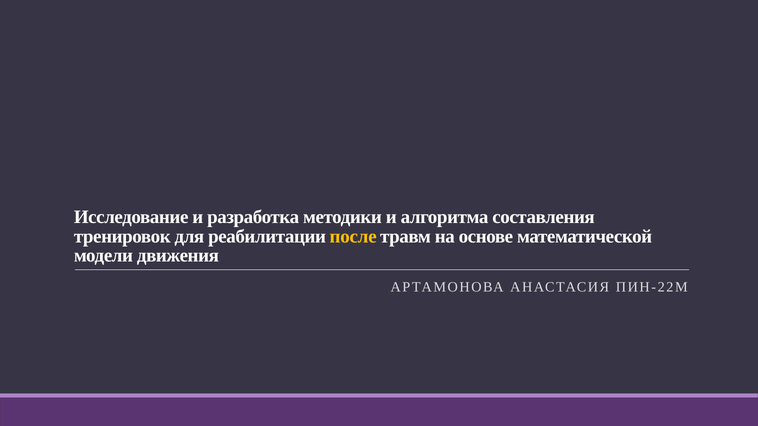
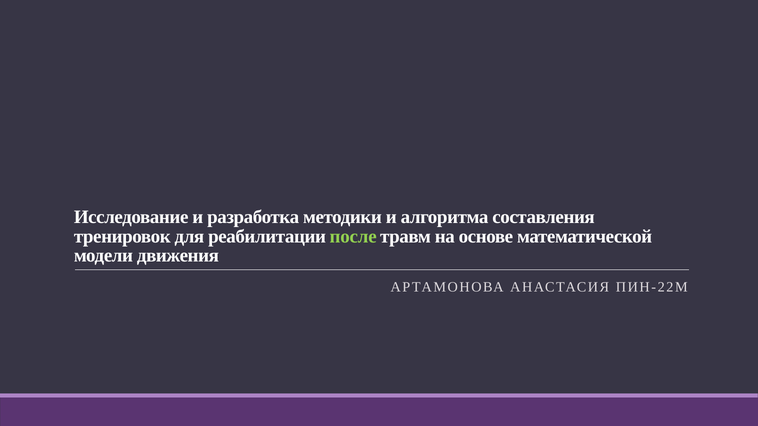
после colour: yellow -> light green
